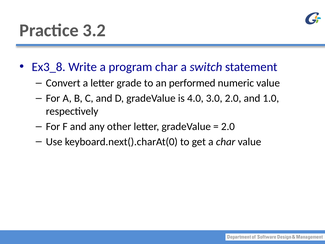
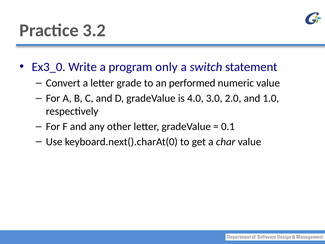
Ex3_8: Ex3_8 -> Ex3_0
program char: char -> only
2.0 at (228, 126): 2.0 -> 0.1
